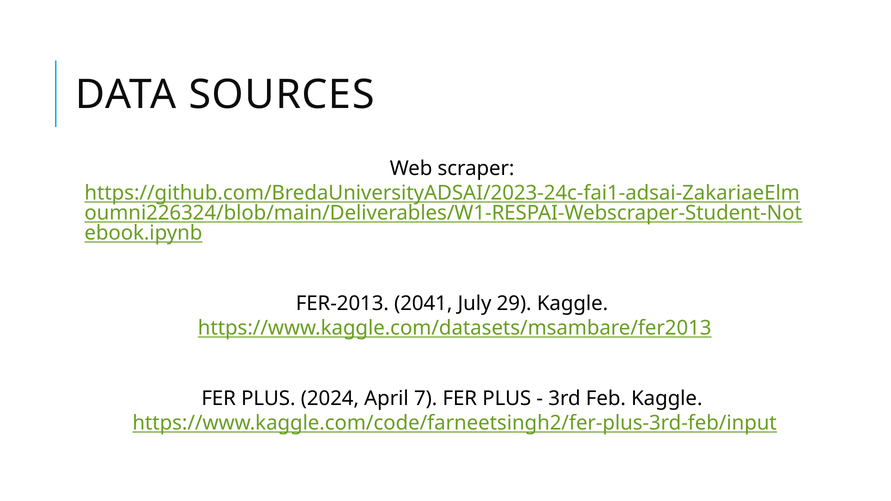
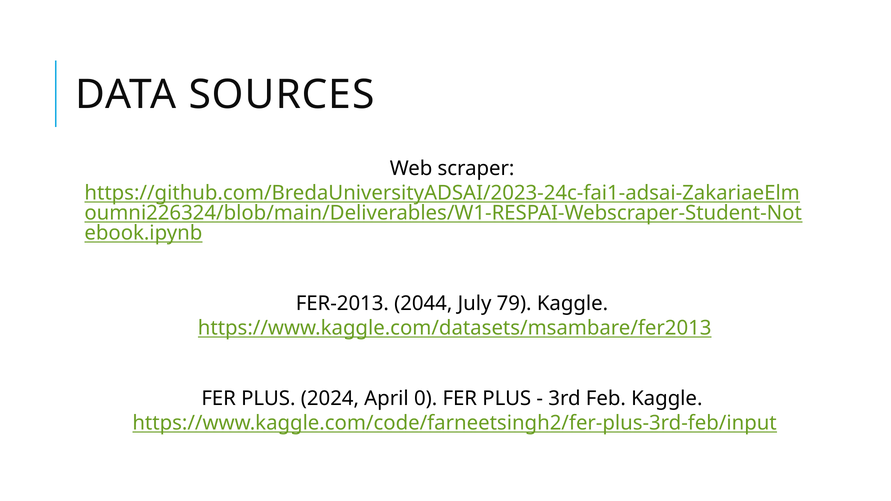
2041: 2041 -> 2044
29: 29 -> 79
7: 7 -> 0
